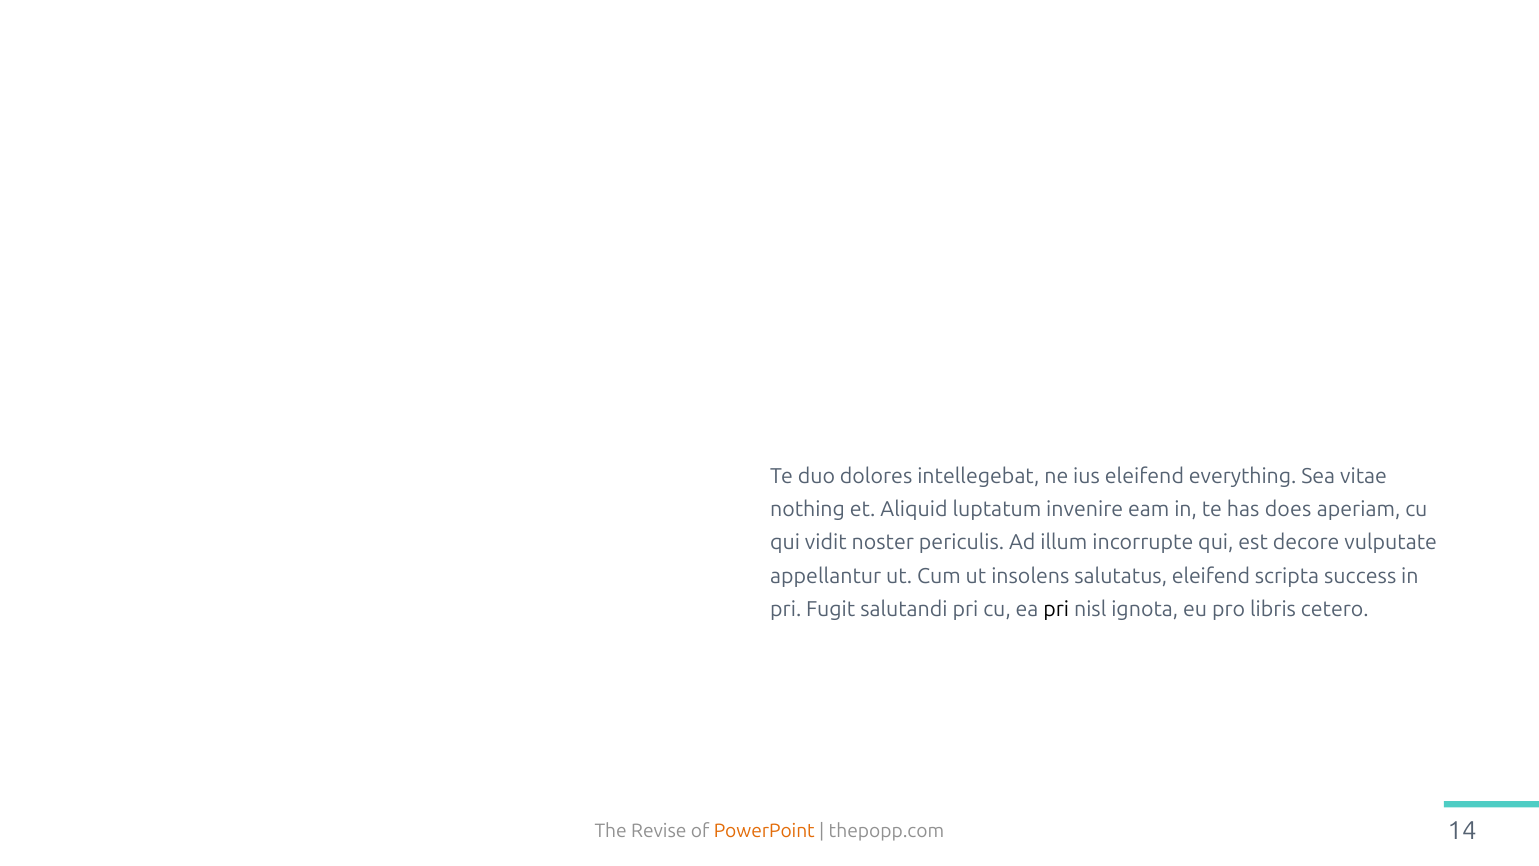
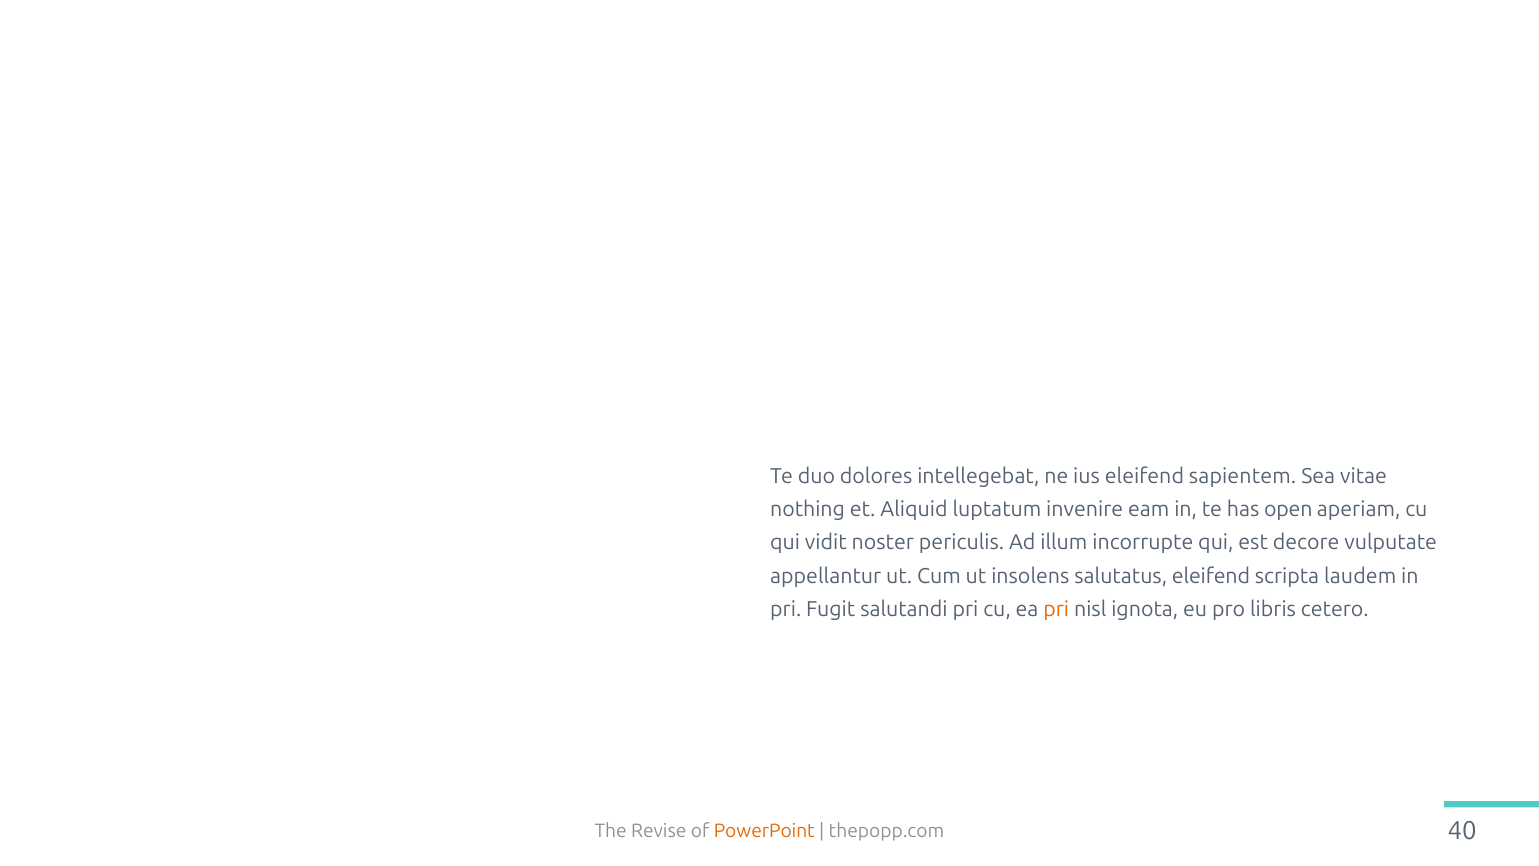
everything: everything -> sapientem
does: does -> open
success: success -> laudem
pri at (1056, 609) colour: black -> orange
14: 14 -> 40
